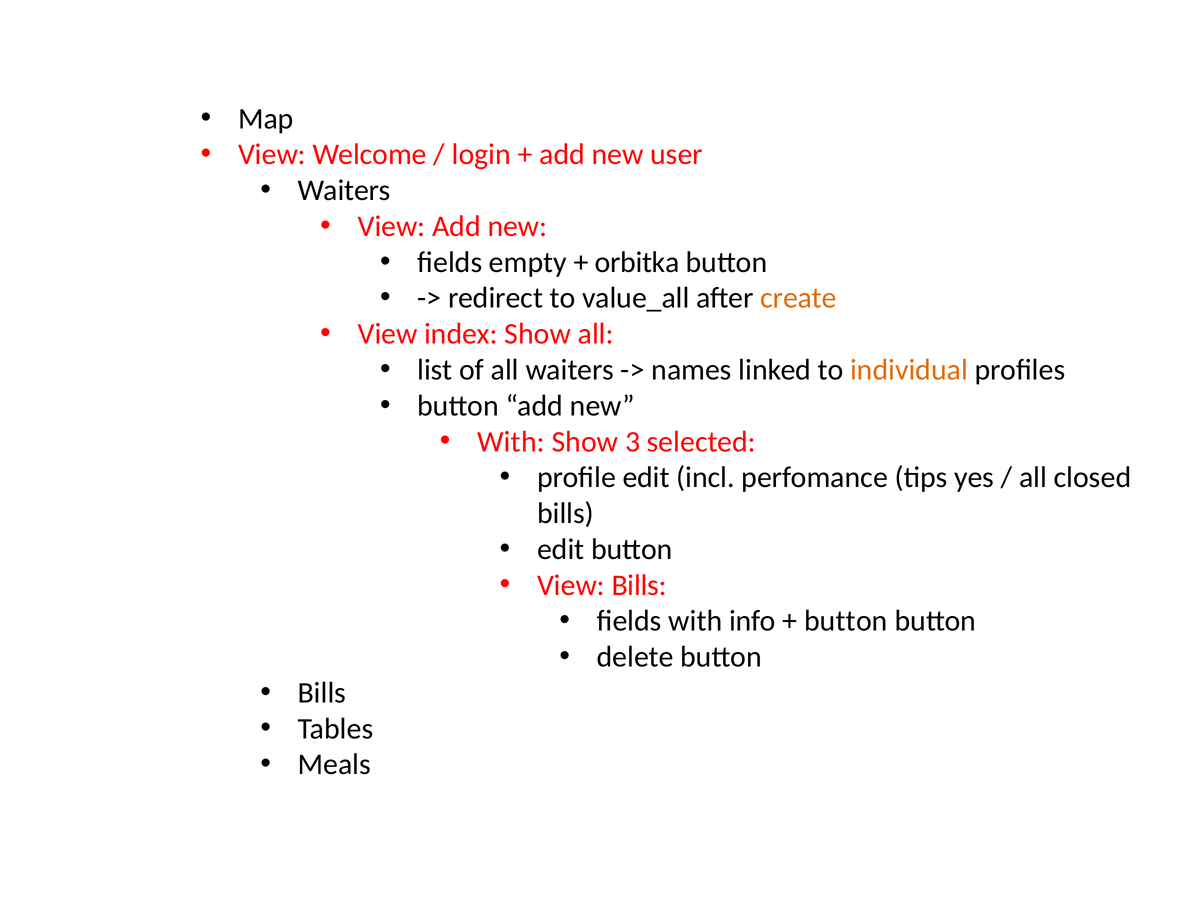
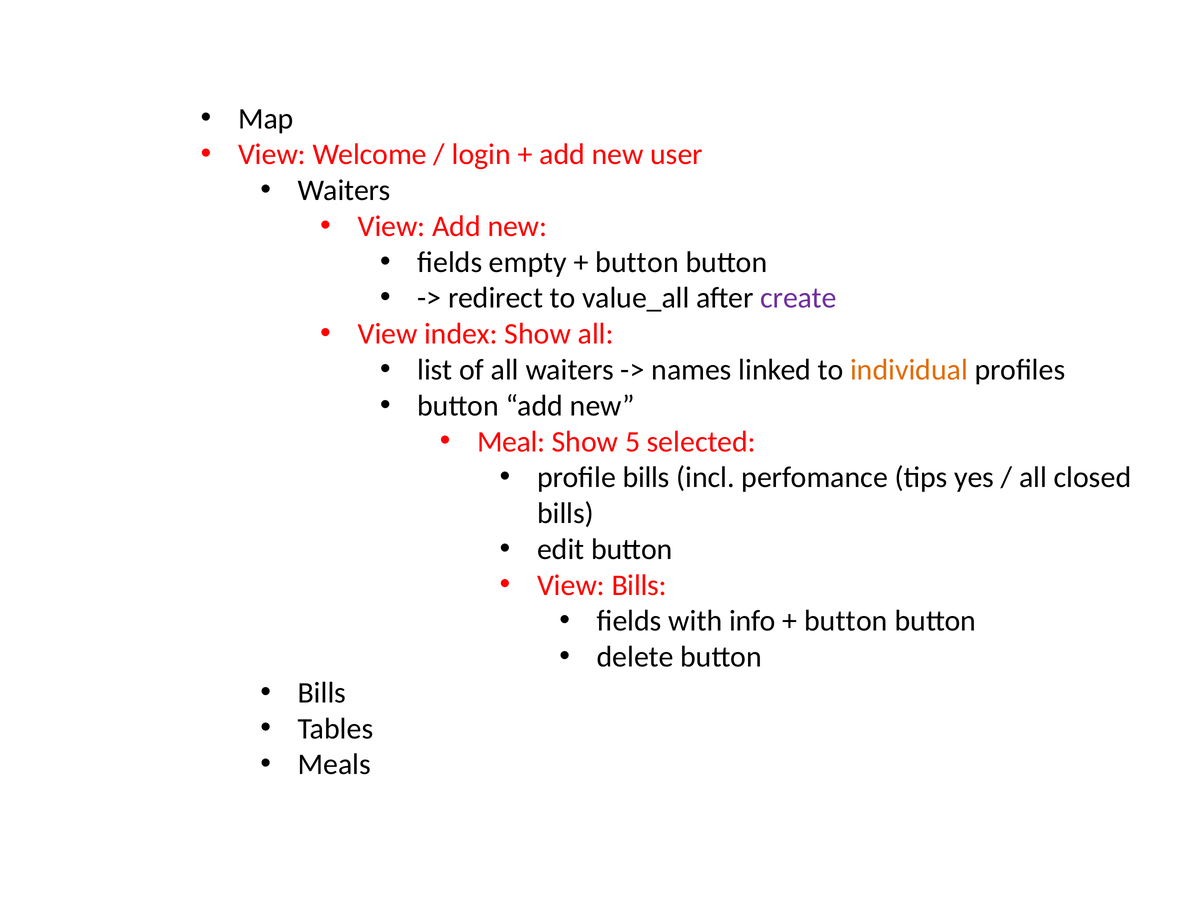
orbitka at (637, 262): orbitka -> button
create colour: orange -> purple
With at (511, 442): With -> Meal
3: 3 -> 5
profile edit: edit -> bills
